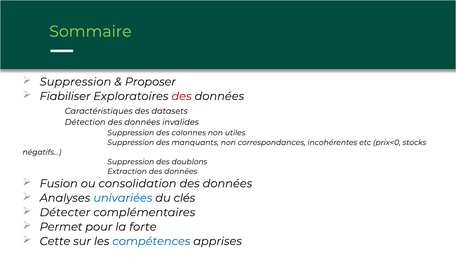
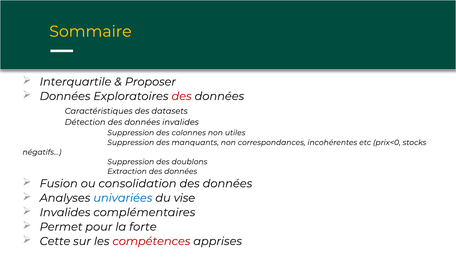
Sommaire colour: light green -> yellow
Suppression at (75, 82): Suppression -> Interquartile
Fiabiliser at (65, 96): Fiabiliser -> Données
clés: clés -> vise
Détecter at (65, 212): Détecter -> Invalides
compétences colour: blue -> red
